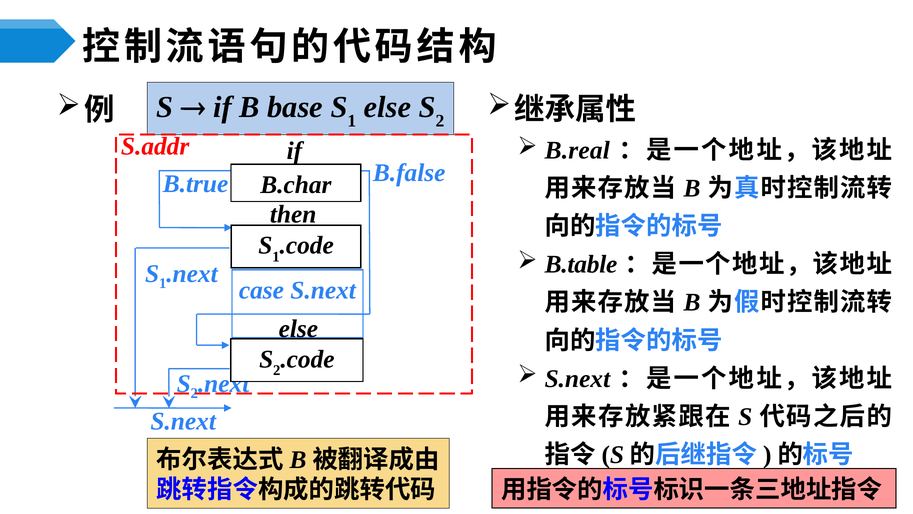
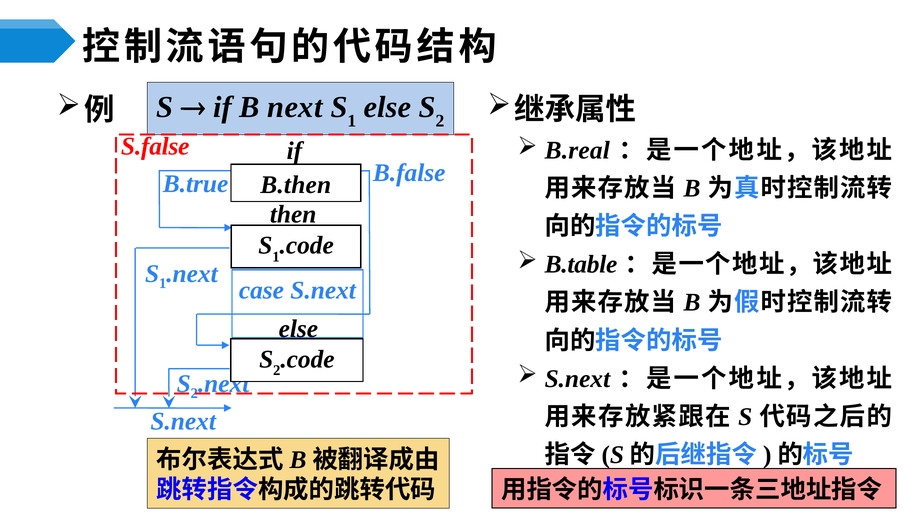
base: base -> next
S.addr: S.addr -> S.false
B.char: B.char -> B.then
